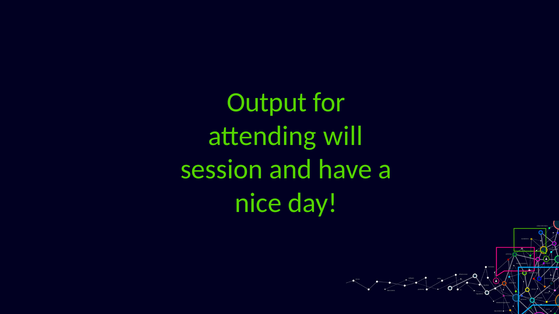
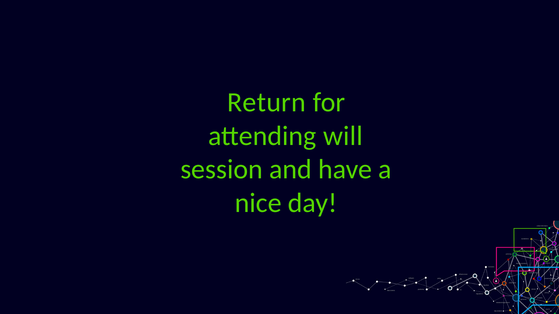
Output: Output -> Return
